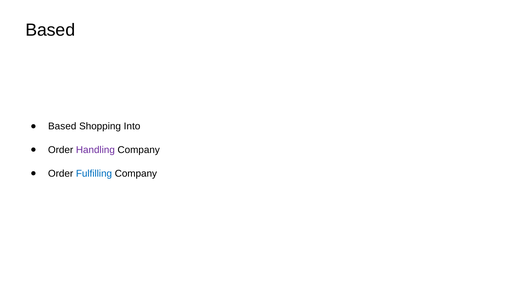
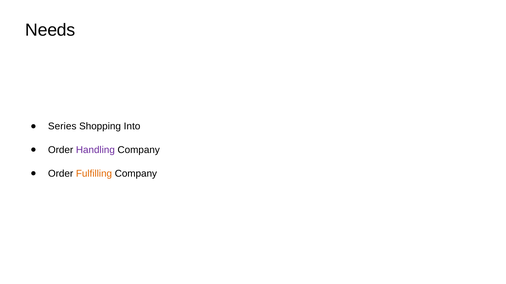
Based at (50, 30): Based -> Needs
Based at (62, 127): Based -> Series
Fulfilling colour: blue -> orange
